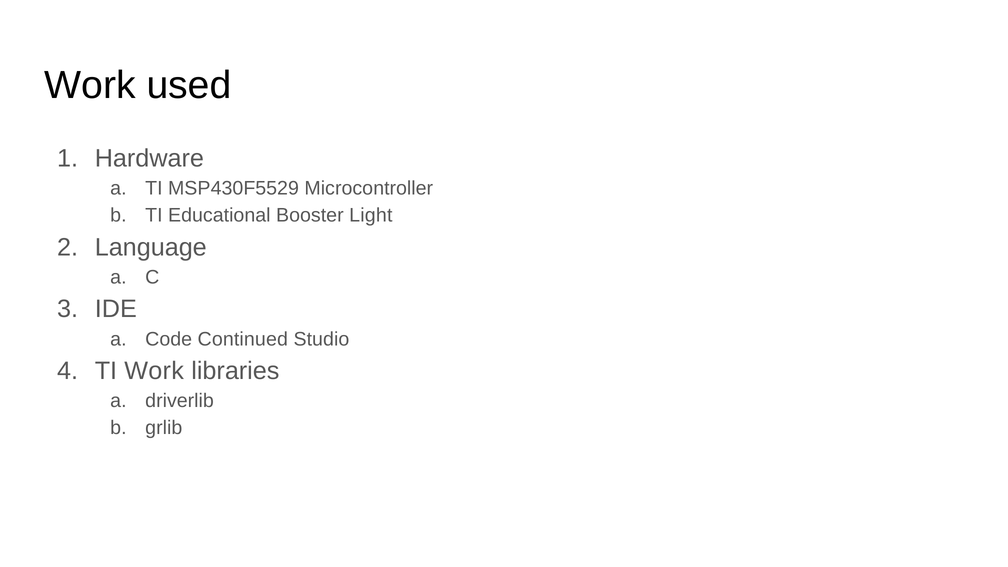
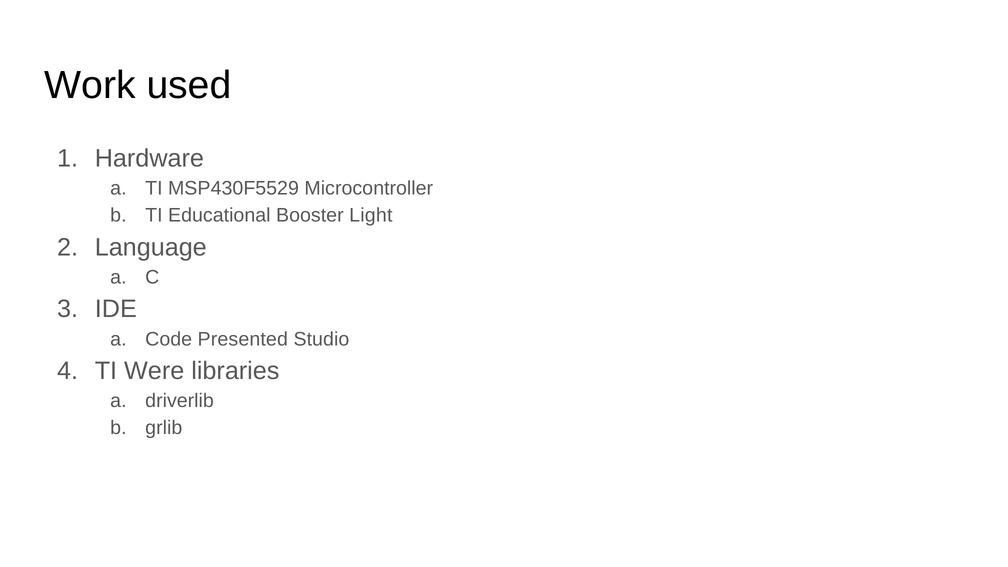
Continued: Continued -> Presented
TI Work: Work -> Were
